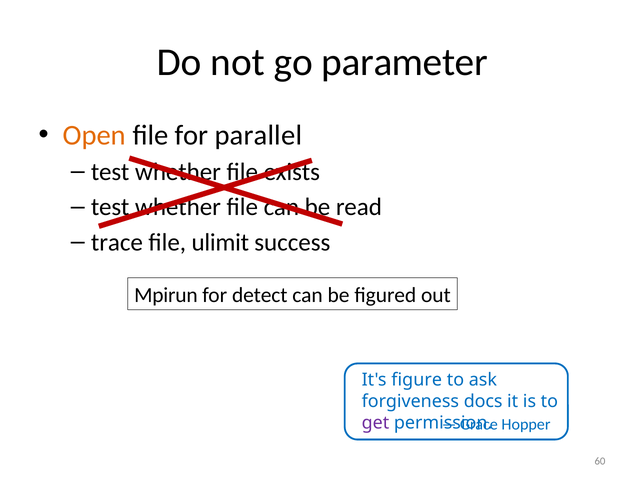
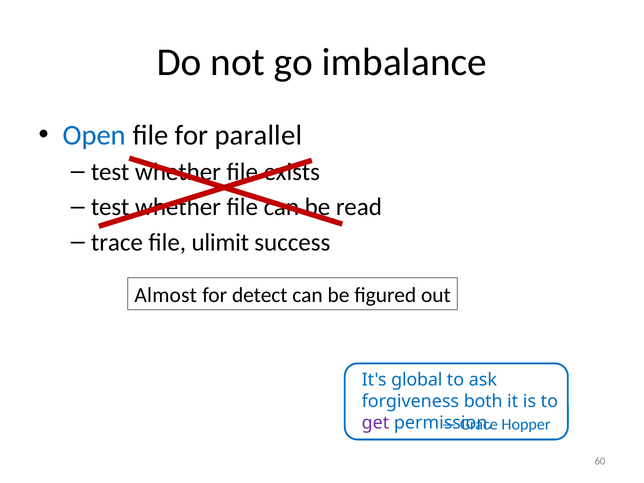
parameter: parameter -> imbalance
Open colour: orange -> blue
Mpirun: Mpirun -> Almost
figure: figure -> global
docs: docs -> both
